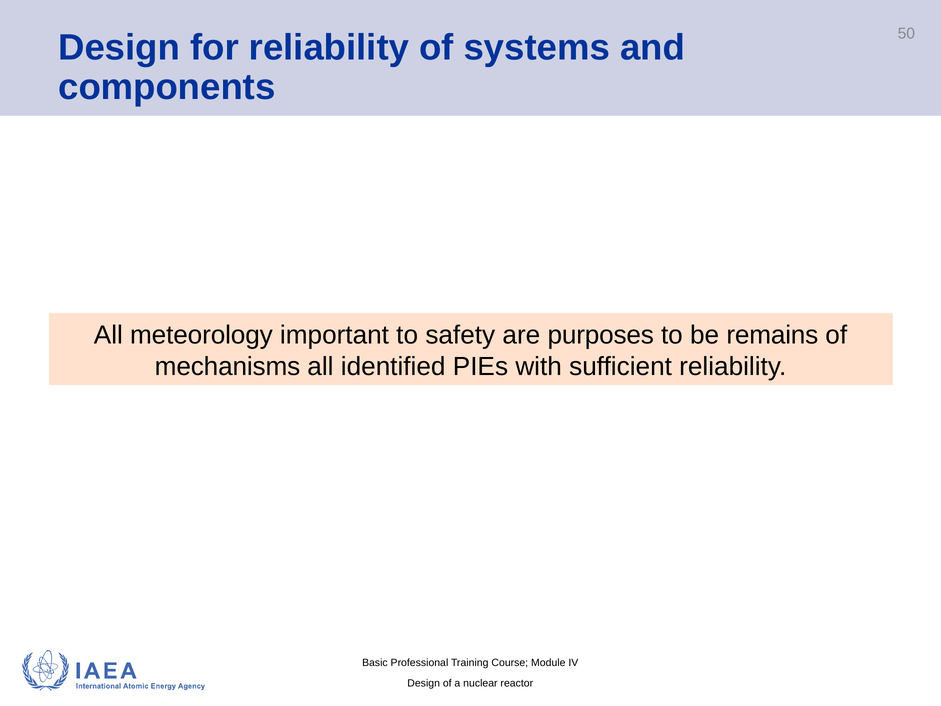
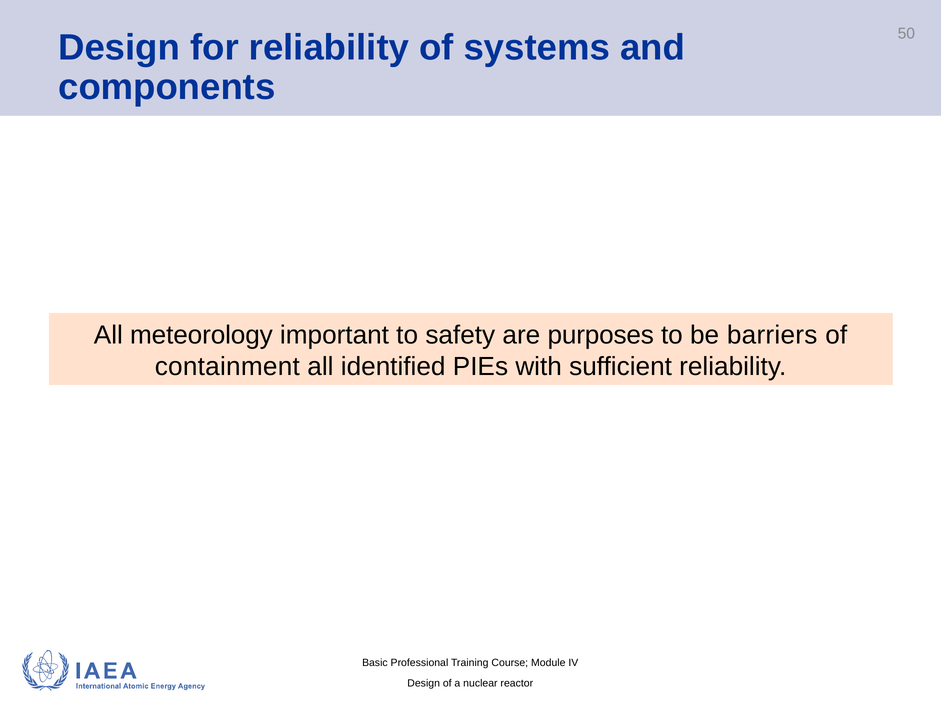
remains: remains -> barriers
mechanisms: mechanisms -> containment
